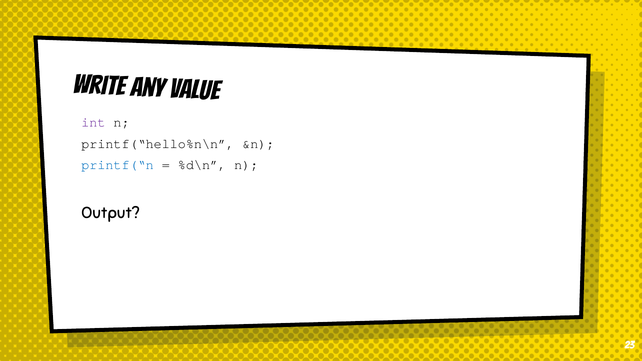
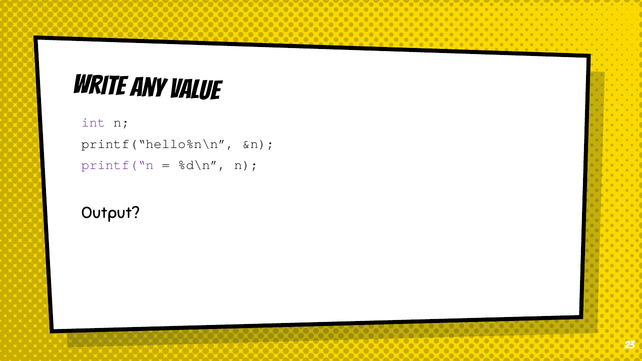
printf(“n colour: blue -> purple
